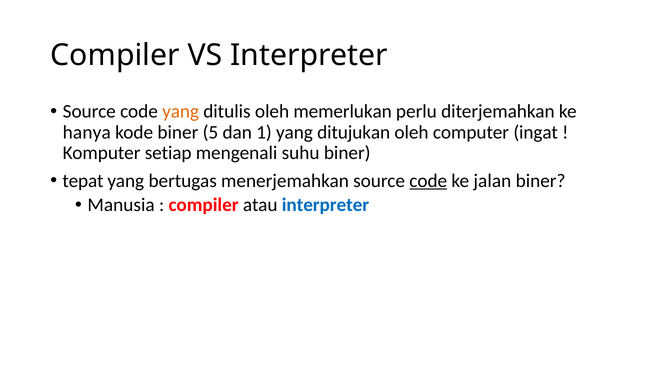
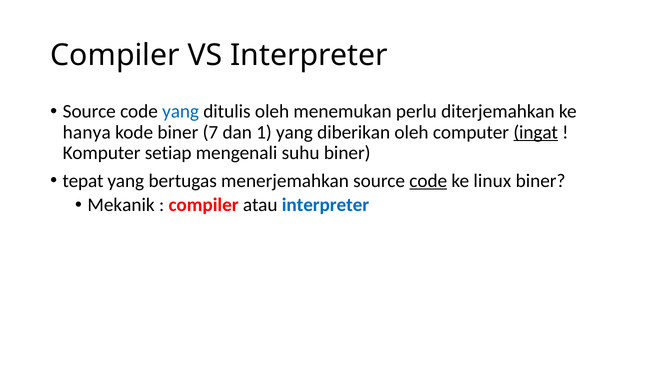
yang at (181, 112) colour: orange -> blue
memerlukan: memerlukan -> menemukan
5: 5 -> 7
ditujukan: ditujukan -> diberikan
ingat underline: none -> present
jalan: jalan -> linux
Manusia: Manusia -> Mekanik
